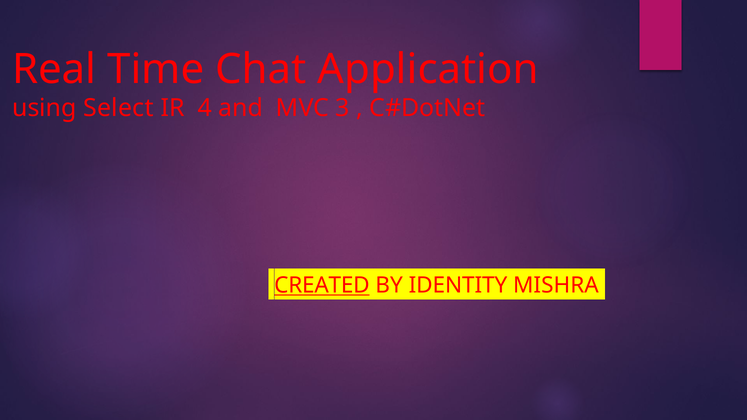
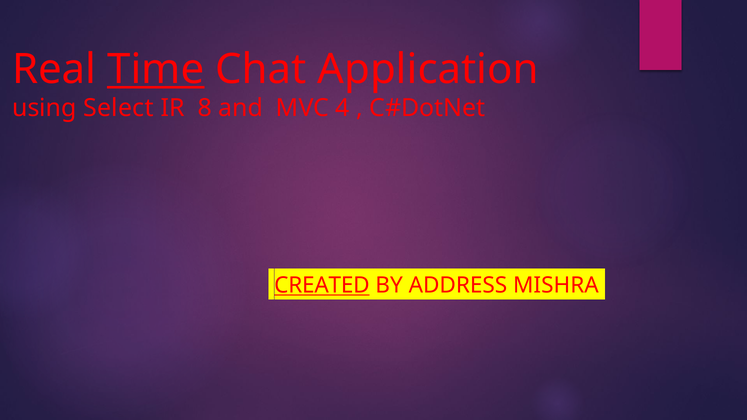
Time underline: none -> present
4: 4 -> 8
3: 3 -> 4
IDENTITY: IDENTITY -> ADDRESS
